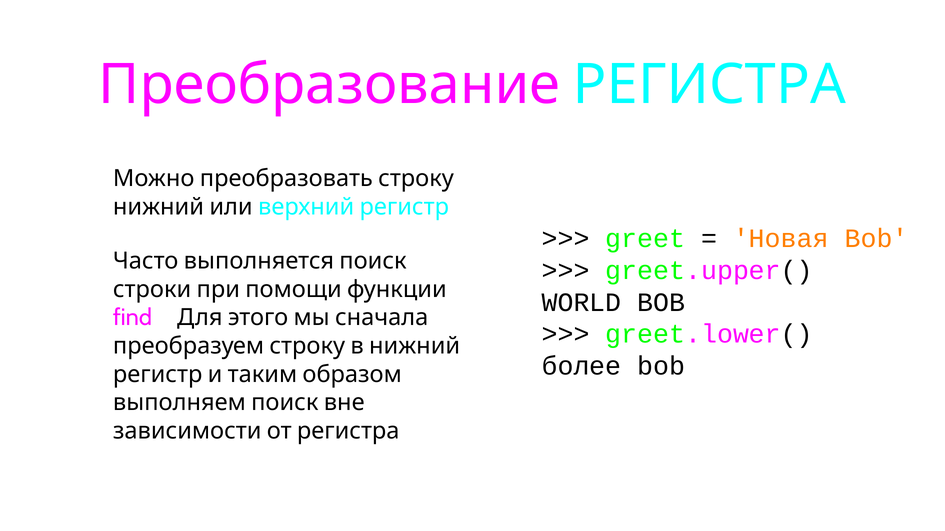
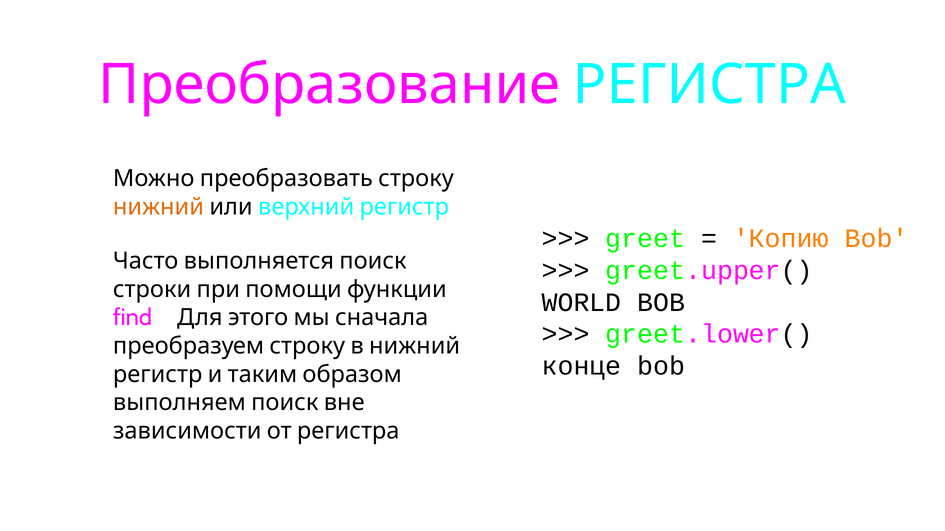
нижний colour: black -> orange
Новая: Новая -> Копию
более: более -> конце
